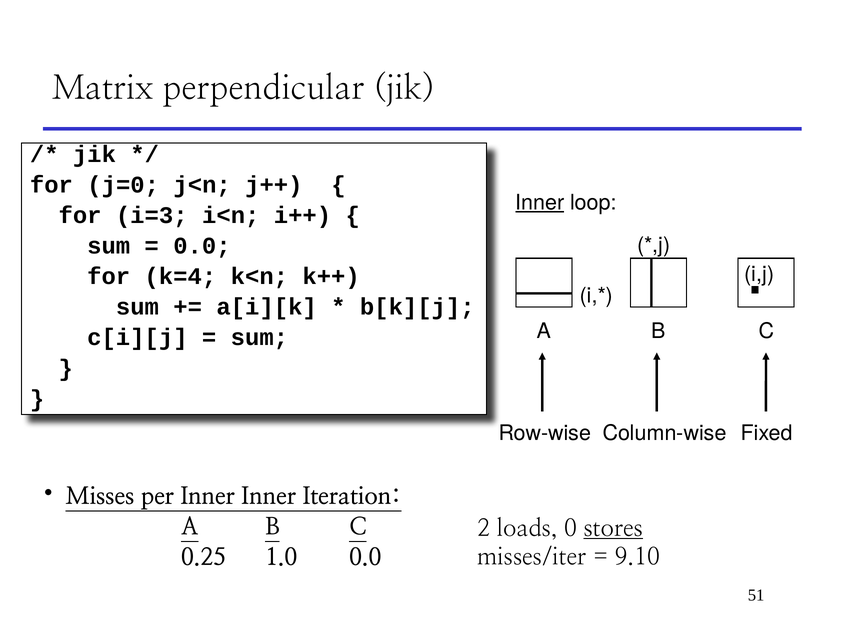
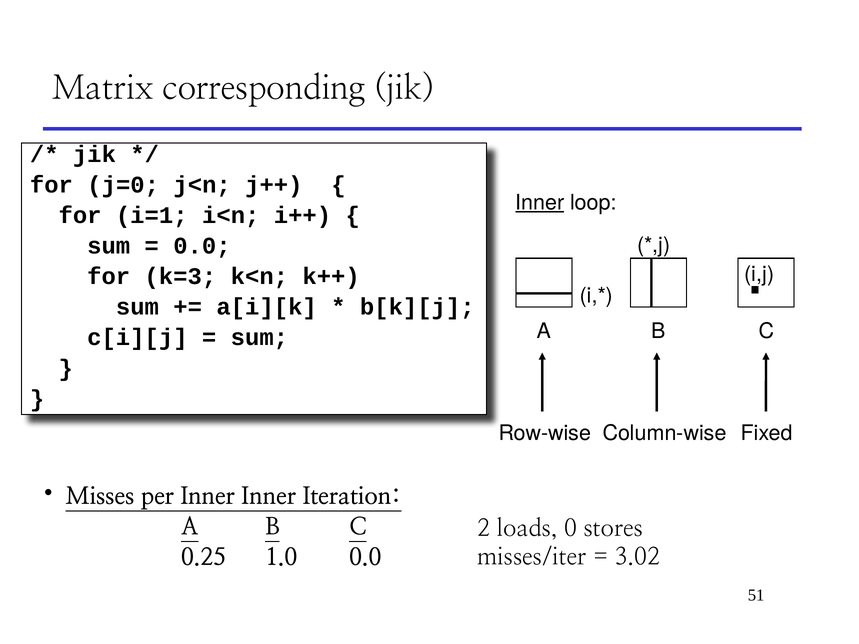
perpendicular: perpendicular -> corresponding
i=3: i=3 -> i=1
k=4: k=4 -> k=3
stores underline: present -> none
9.10: 9.10 -> 3.02
